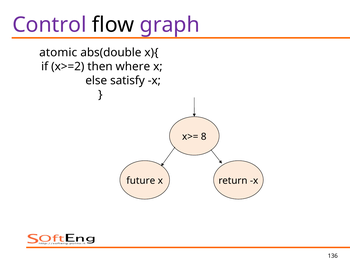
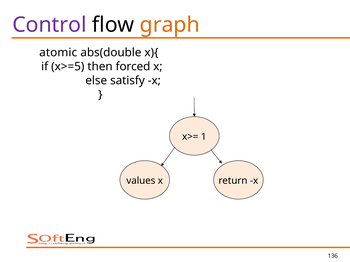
graph colour: purple -> orange
x>=2: x>=2 -> x>=5
where: where -> forced
8: 8 -> 1
future: future -> values
